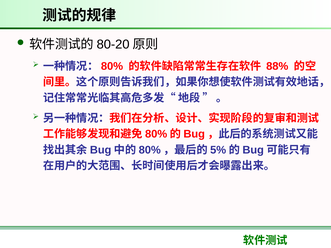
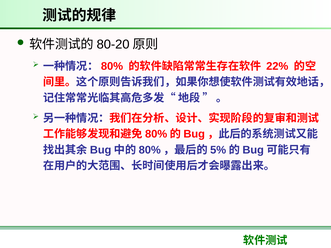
88%: 88% -> 22%
